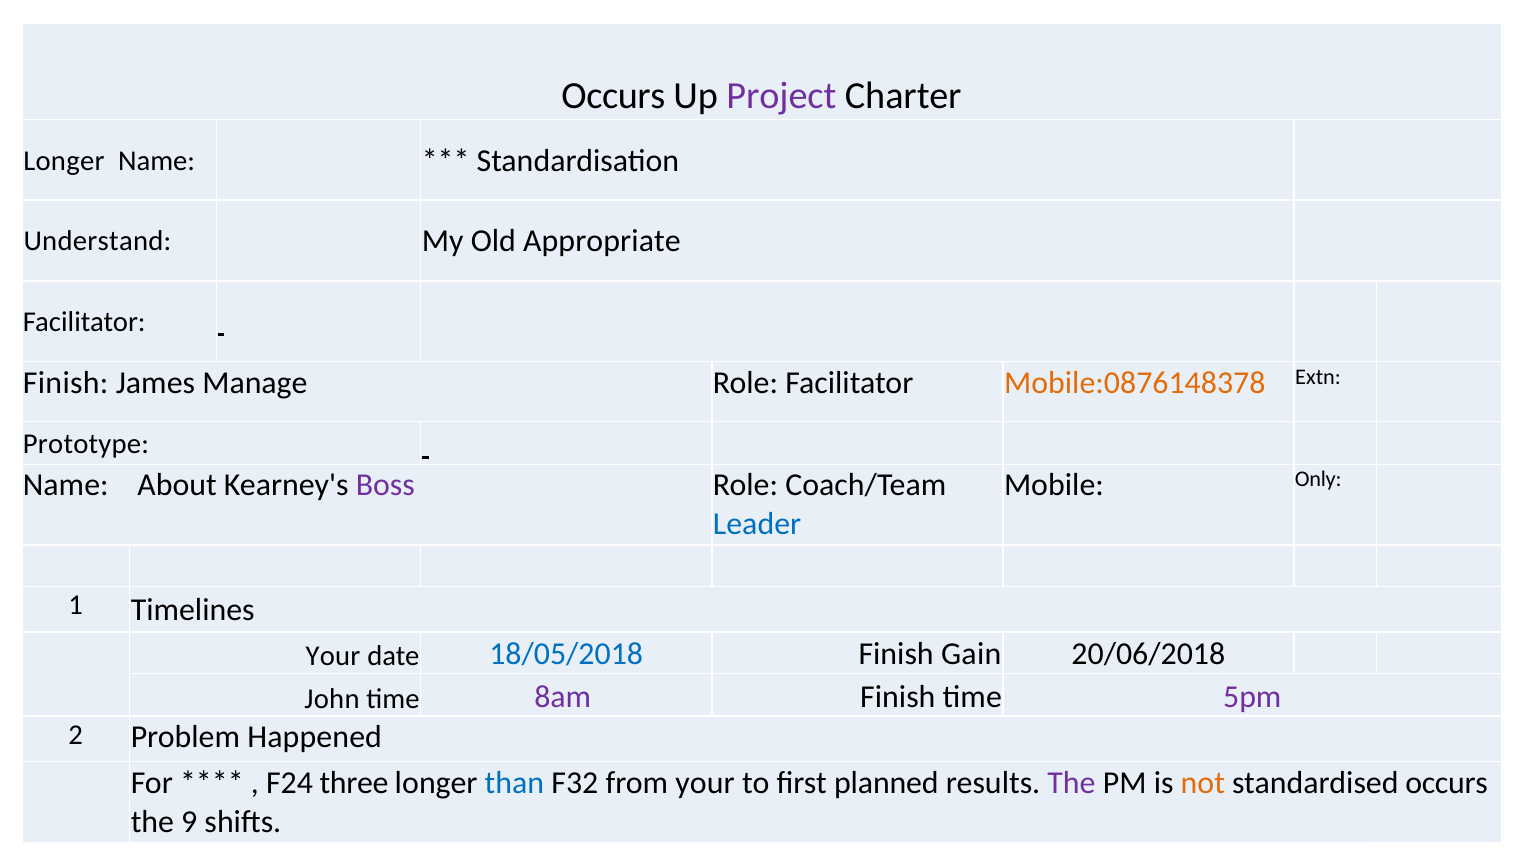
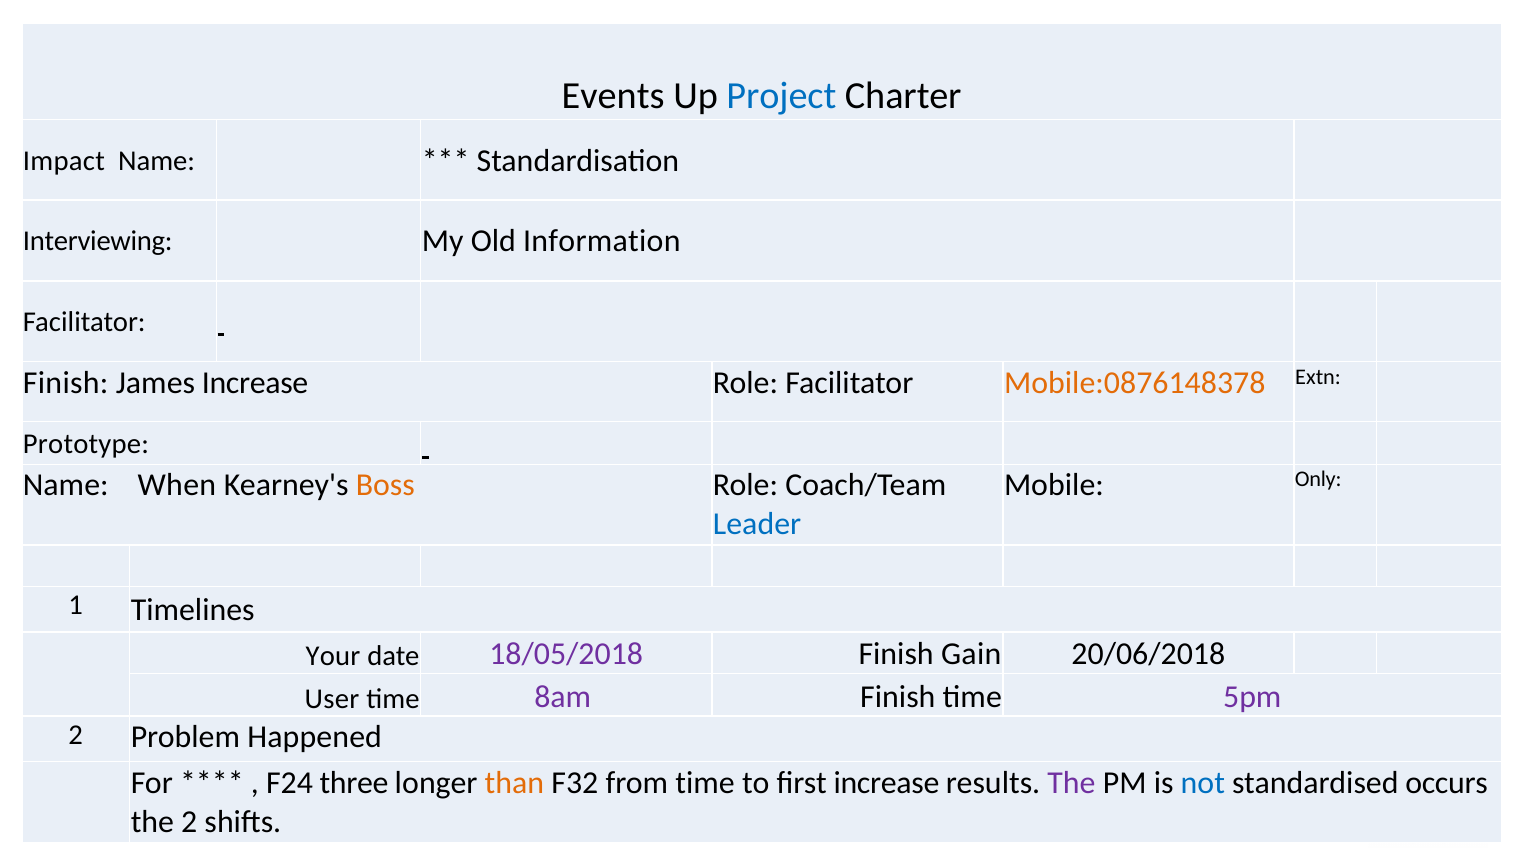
Occurs at (613, 96): Occurs -> Events
Project colour: purple -> blue
Longer at (64, 161): Longer -> Impact
Understand: Understand -> Interviewing
Appropriate: Appropriate -> Information
James Manage: Manage -> Increase
About: About -> When
Boss colour: purple -> orange
18/05/2018 colour: blue -> purple
John: John -> User
than colour: blue -> orange
from your: your -> time
first planned: planned -> increase
not colour: orange -> blue
the 9: 9 -> 2
